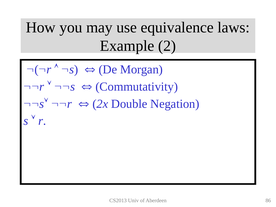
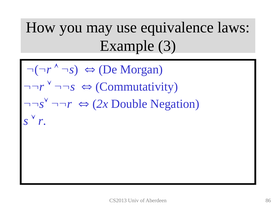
2: 2 -> 3
